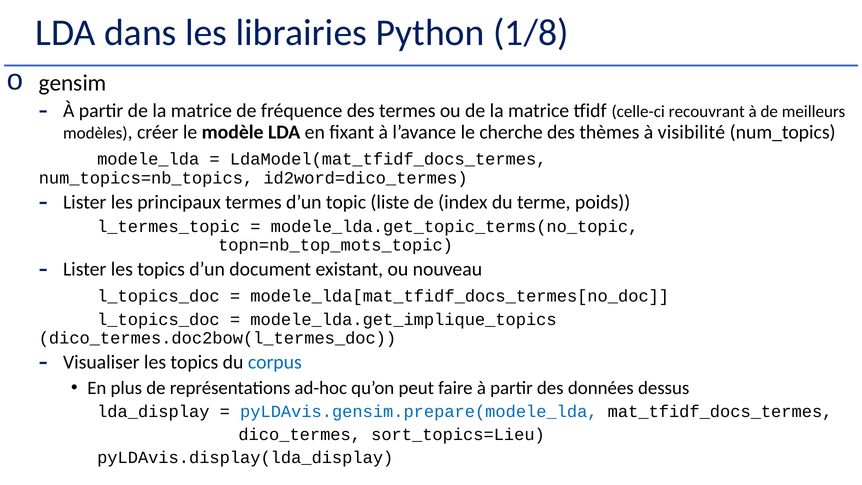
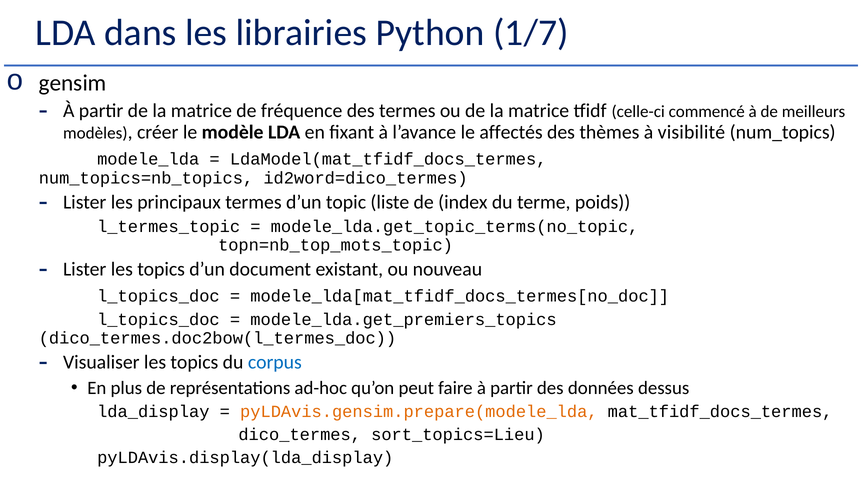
1/8: 1/8 -> 1/7
recouvrant: recouvrant -> commencé
cherche: cherche -> affectés
modele_lda.get_implique_topics: modele_lda.get_implique_topics -> modele_lda.get_premiers_topics
pyLDAvis.gensim.prepare(modele_lda colour: blue -> orange
